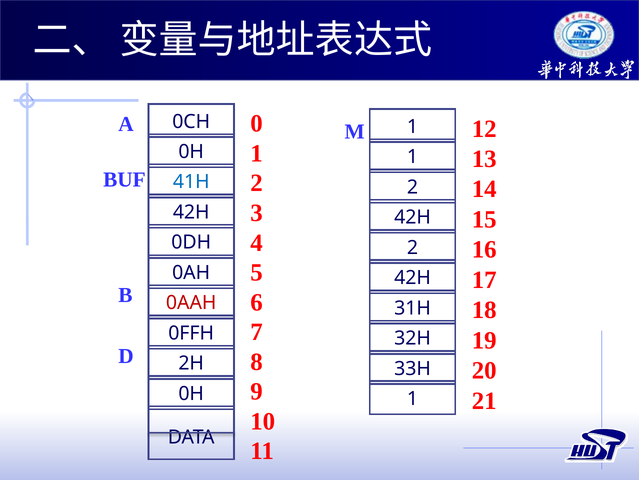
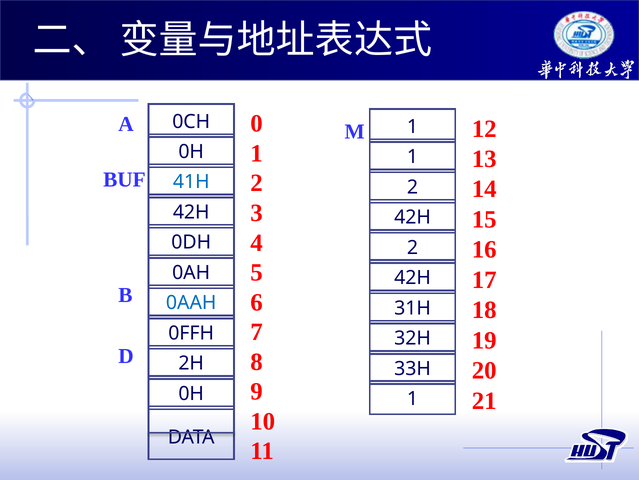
0AAH colour: red -> blue
